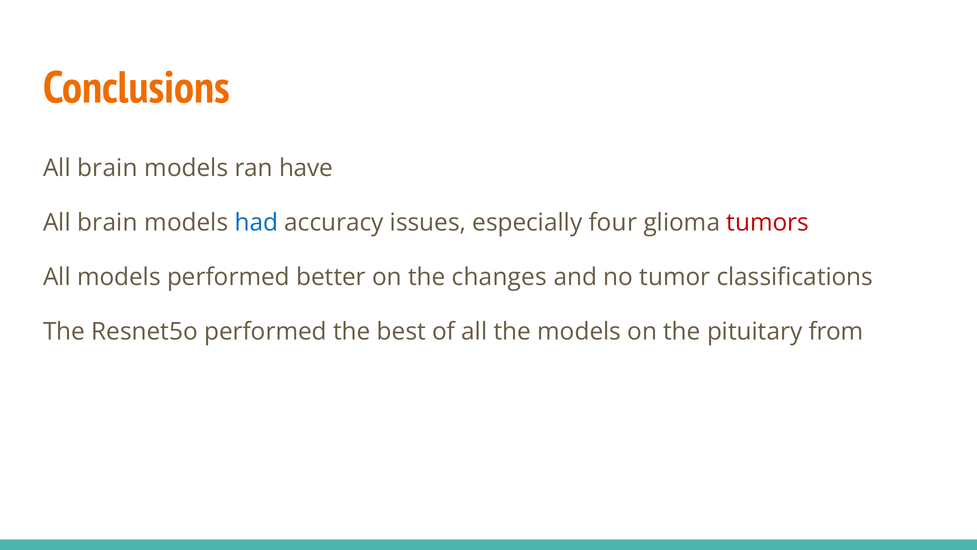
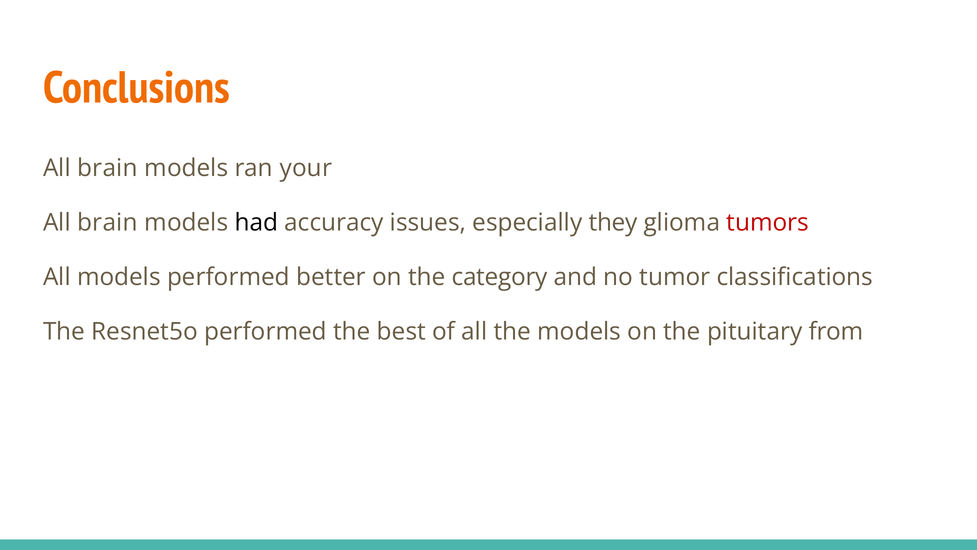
have: have -> your
had colour: blue -> black
four: four -> they
changes: changes -> category
